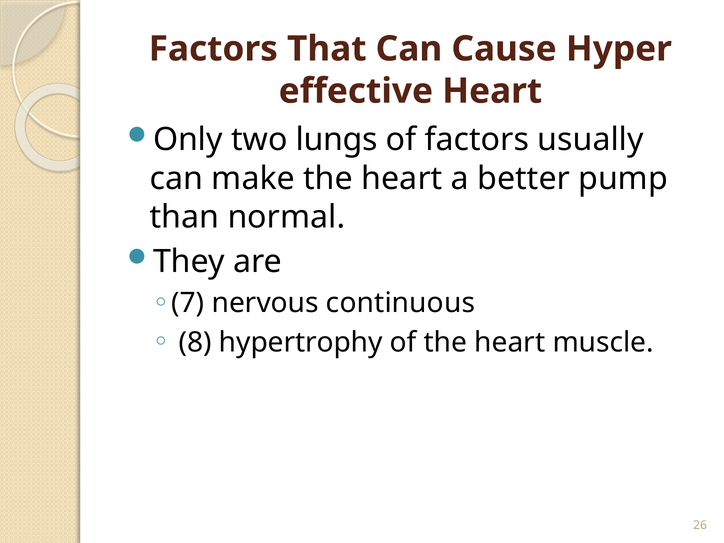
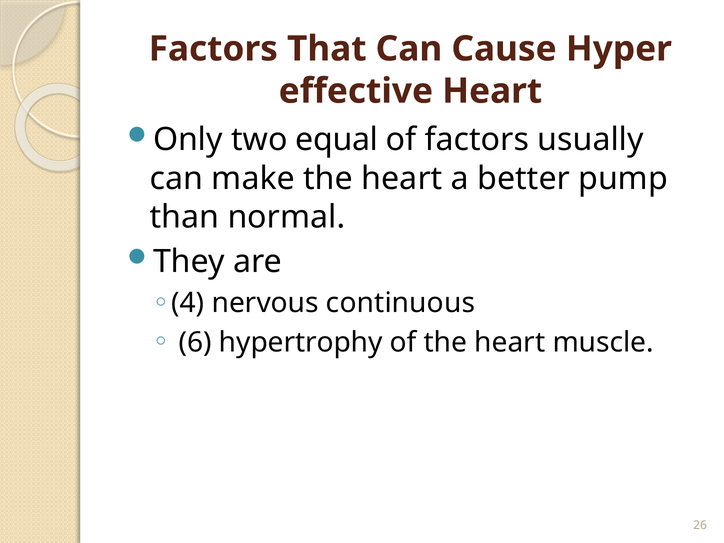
lungs: lungs -> equal
7: 7 -> 4
8: 8 -> 6
